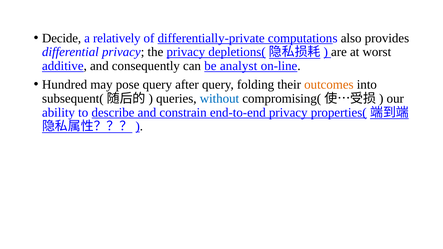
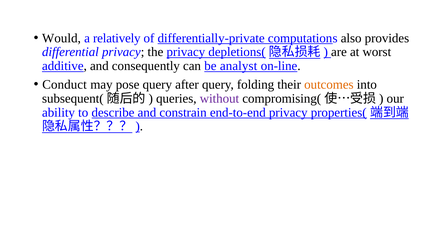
Decide: Decide -> Would
Hundred: Hundred -> Conduct
without colour: blue -> purple
